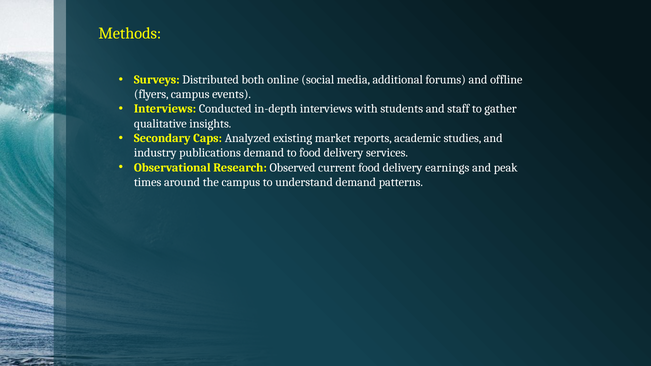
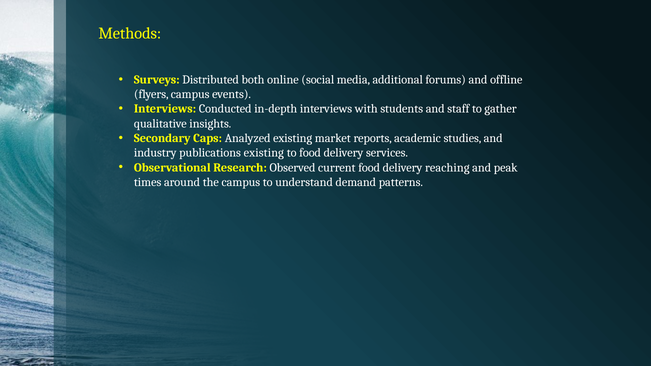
publications demand: demand -> existing
earnings: earnings -> reaching
